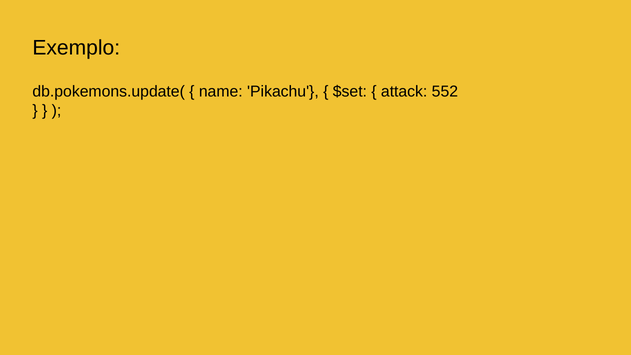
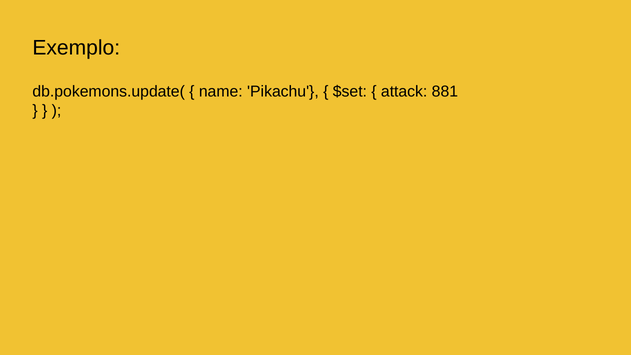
552: 552 -> 881
